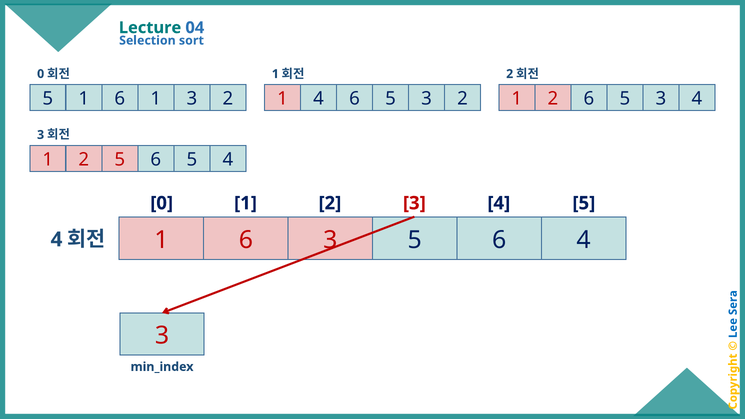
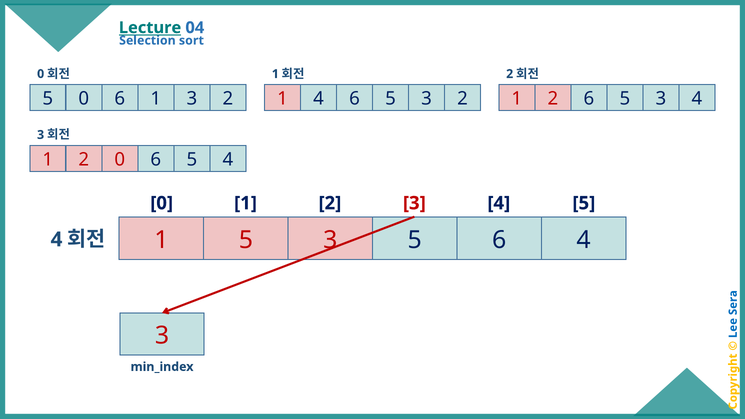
Lecture underline: none -> present
5 1: 1 -> 0
5 at (120, 160): 5 -> 0
6 at (246, 240): 6 -> 5
